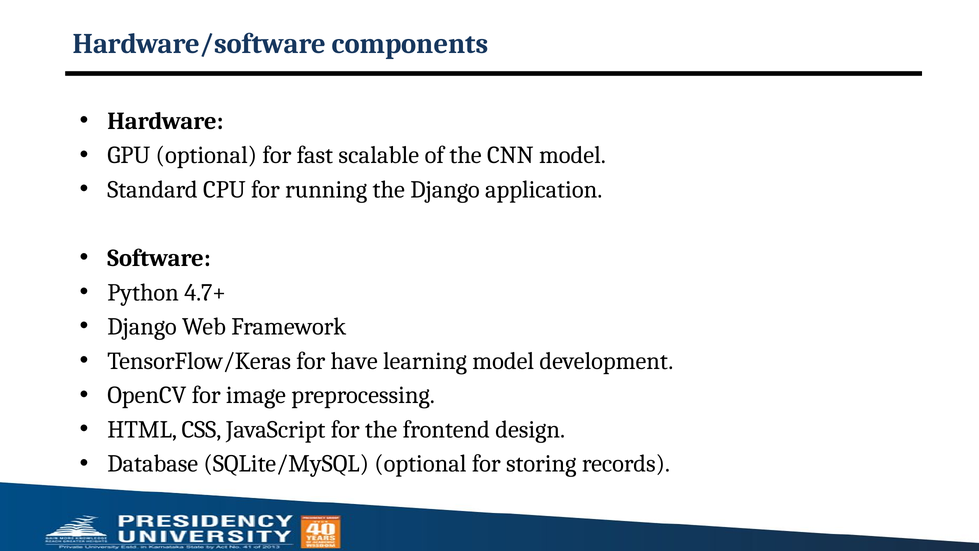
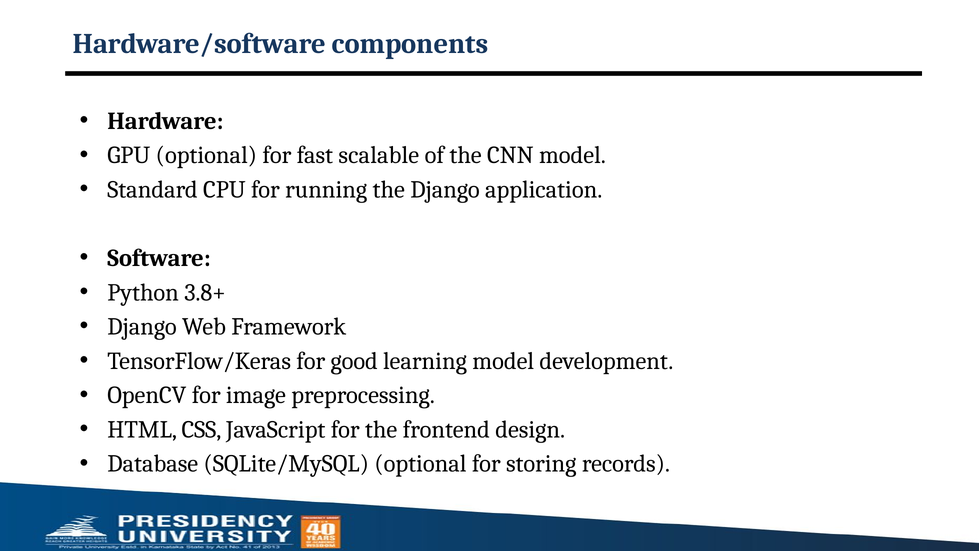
4.7+: 4.7+ -> 3.8+
have: have -> good
